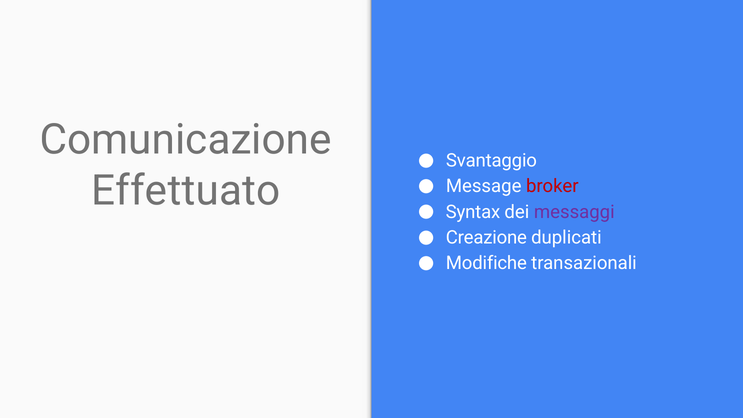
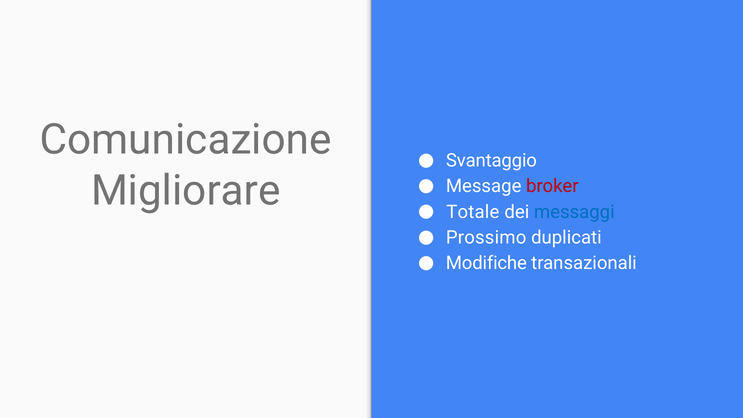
Effettuato: Effettuato -> Migliorare
Syntax: Syntax -> Totale
messaggi colour: purple -> blue
Creazione: Creazione -> Prossimo
